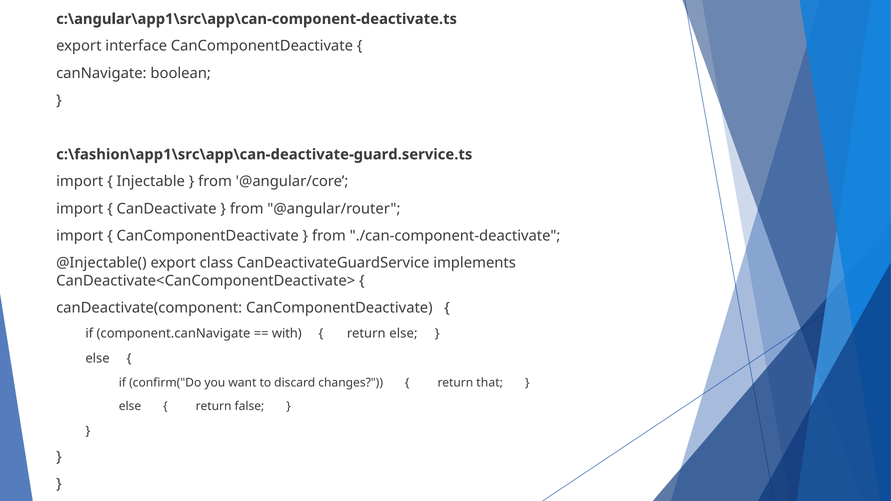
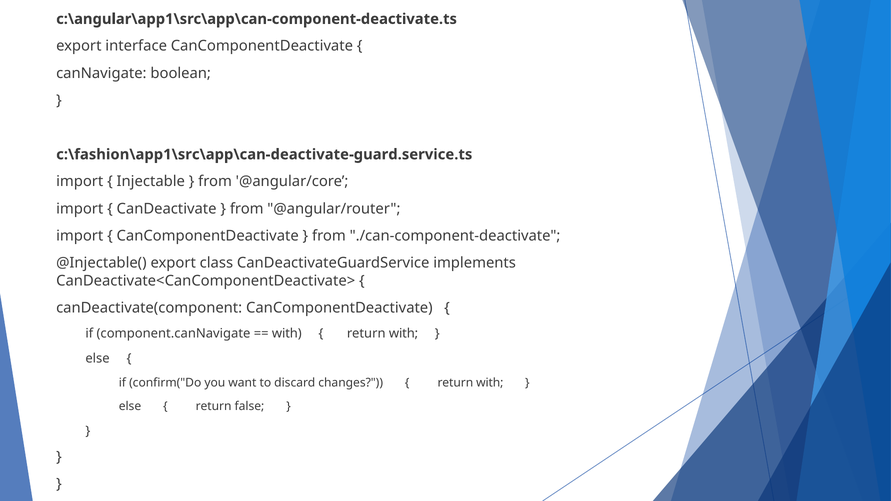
else at (403, 334): else -> with
that at (490, 383): that -> with
